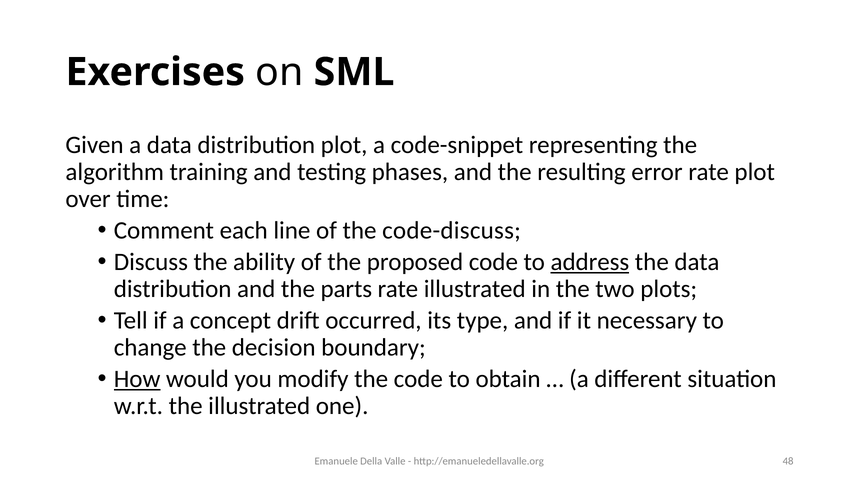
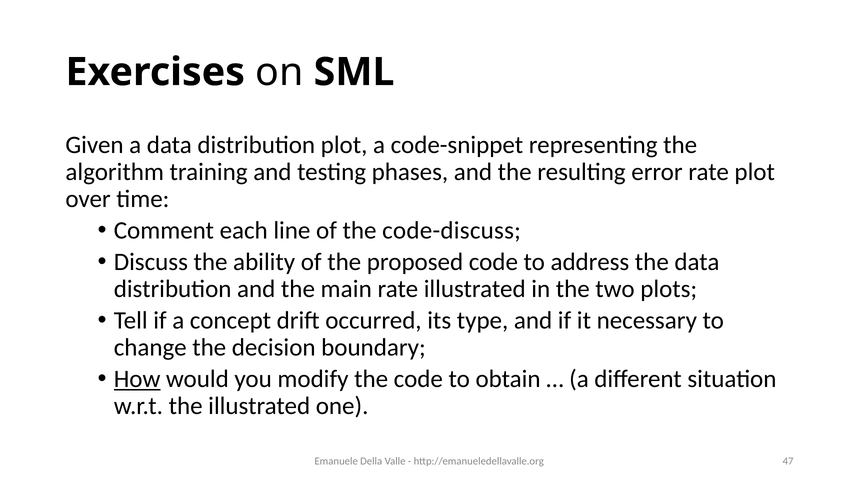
address underline: present -> none
parts: parts -> main
48: 48 -> 47
